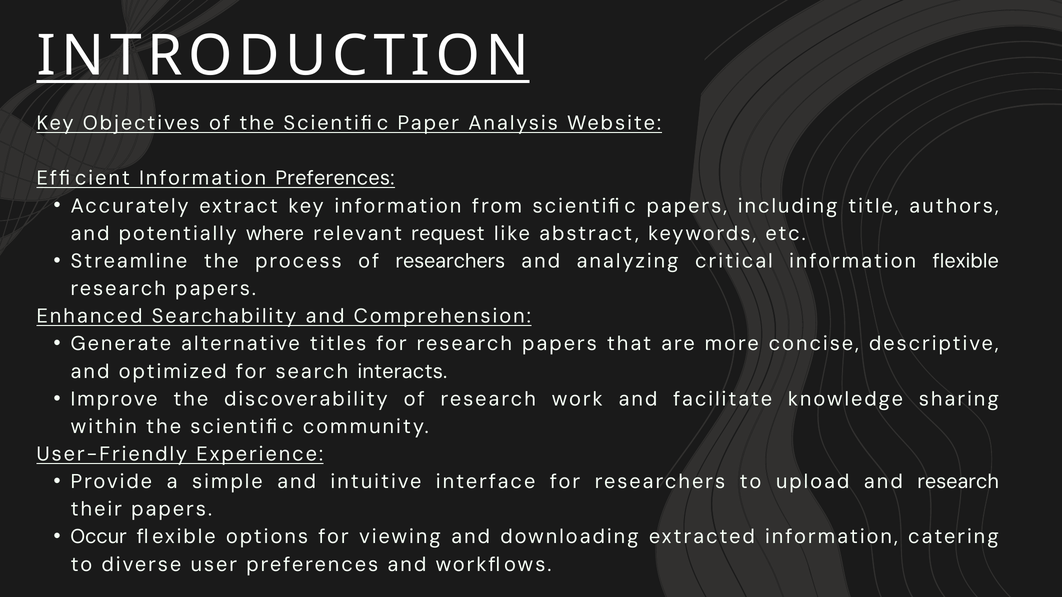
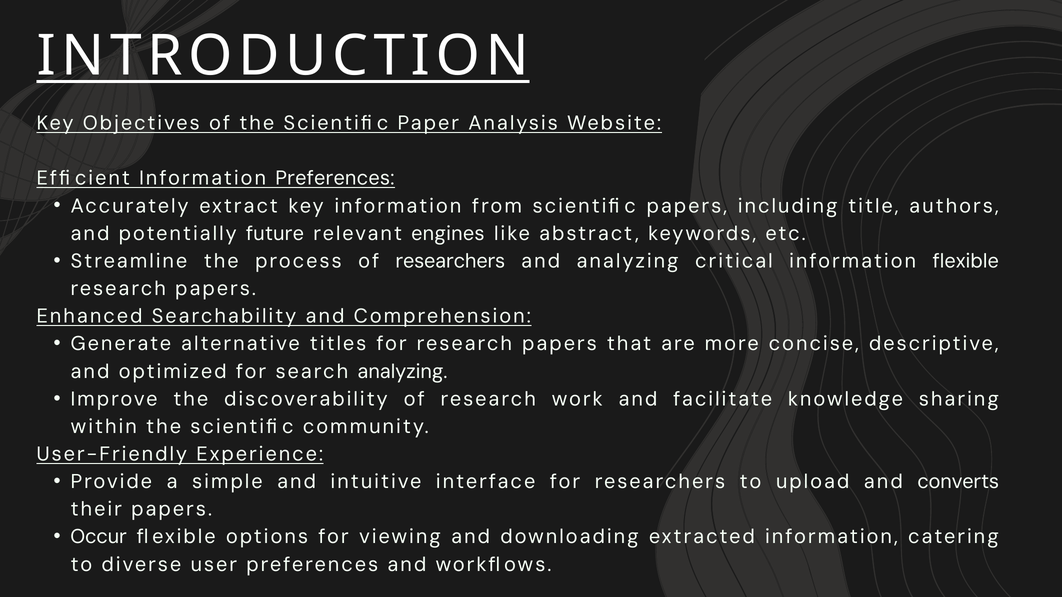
where: where -> future
request: request -> engines
search interacts: interacts -> analyzing
and research: research -> converts
